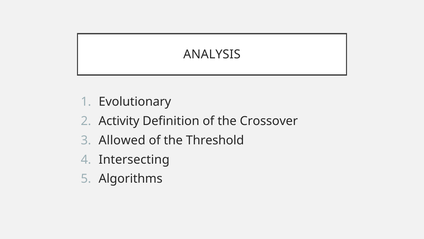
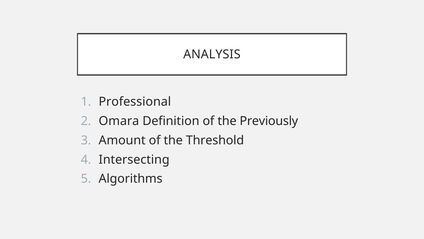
Evolutionary: Evolutionary -> Professional
Activity: Activity -> Omara
Crossover: Crossover -> Previously
Allowed: Allowed -> Amount
